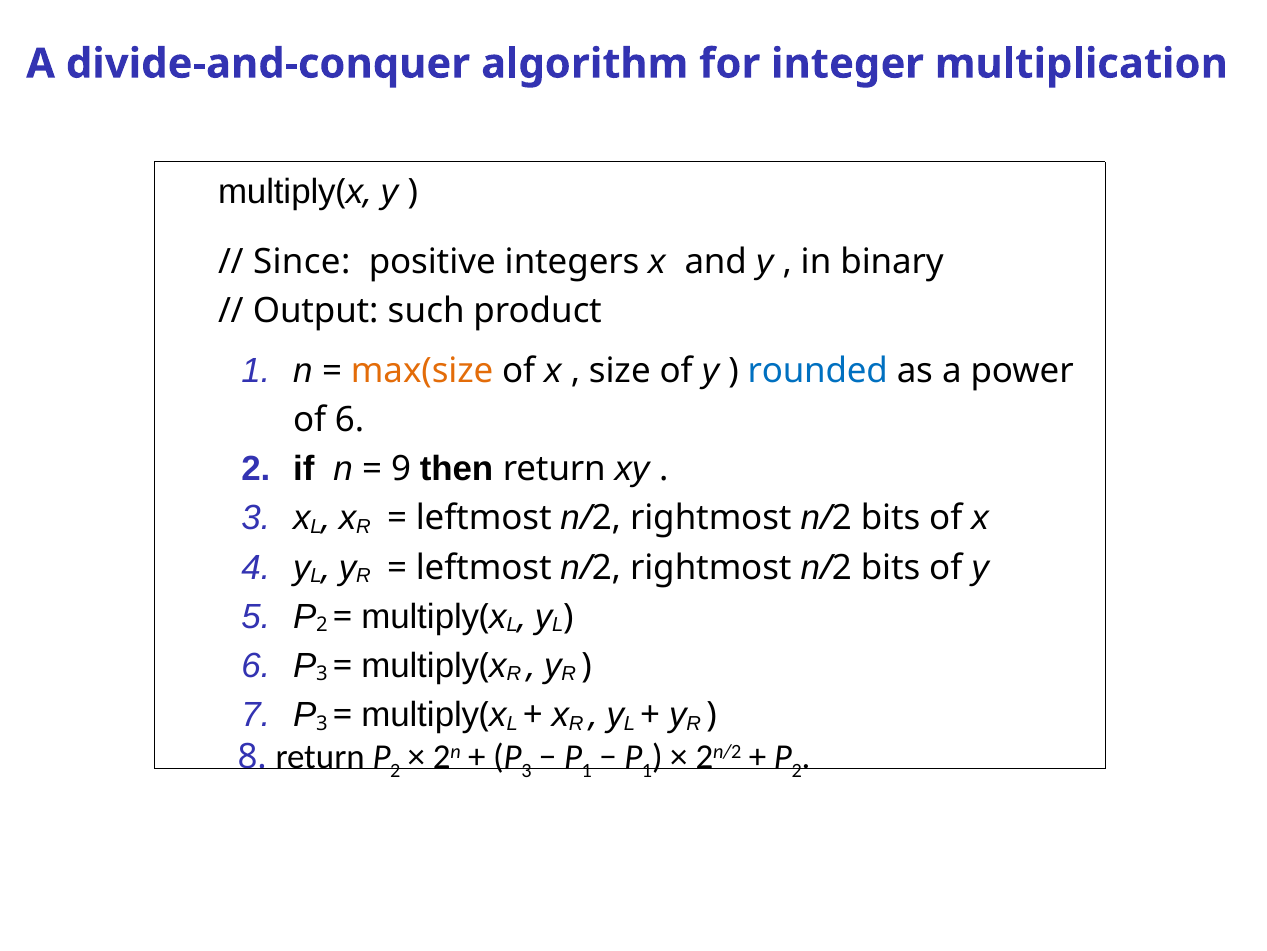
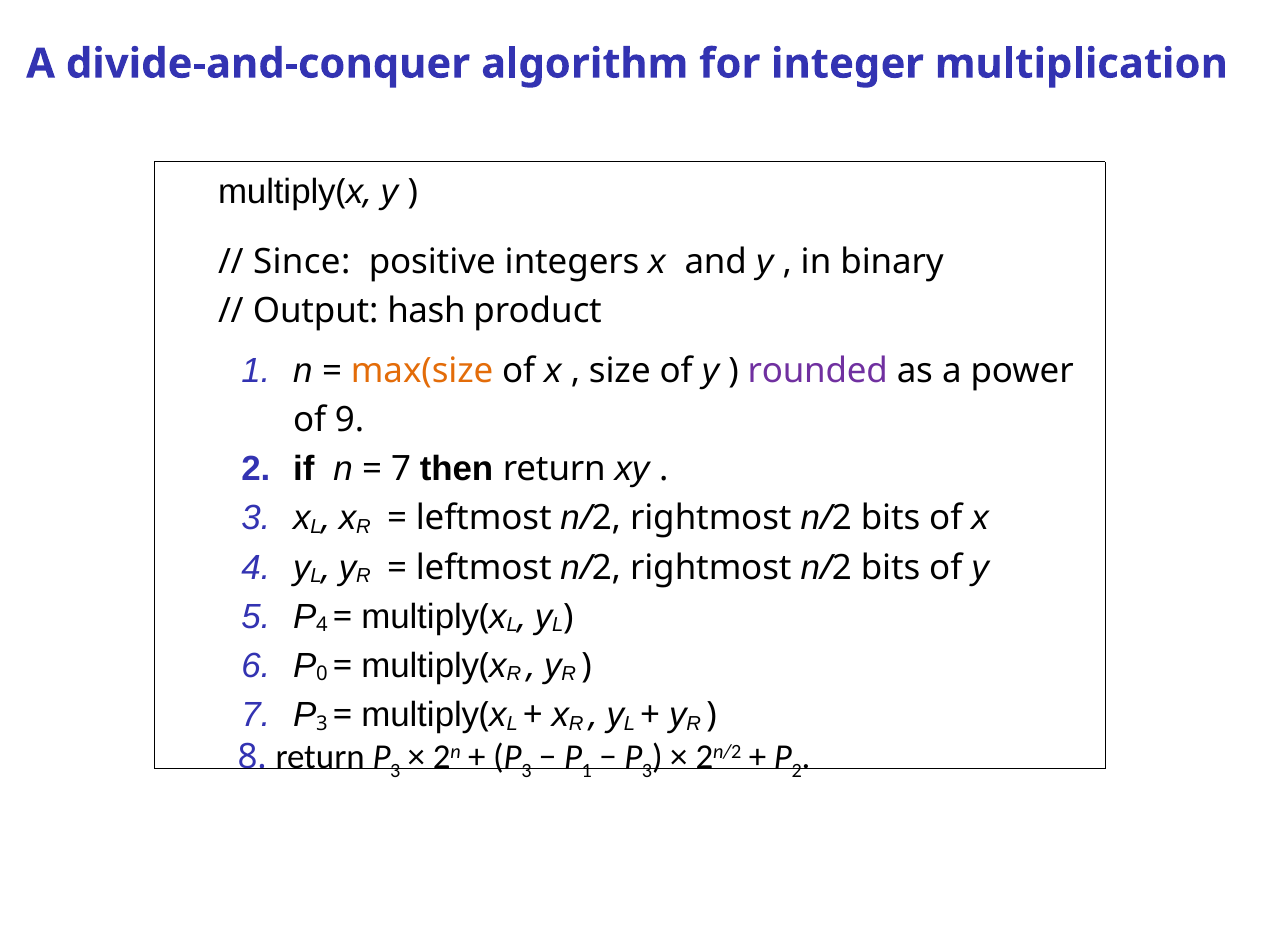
such: such -> hash
rounded colour: blue -> purple
of 6: 6 -> 9
9 at (401, 469): 9 -> 7
2 at (322, 625): 2 -> 4
3 at (322, 674): 3 -> 0
2 at (395, 771): 2 -> 3
1 at (647, 771): 1 -> 3
